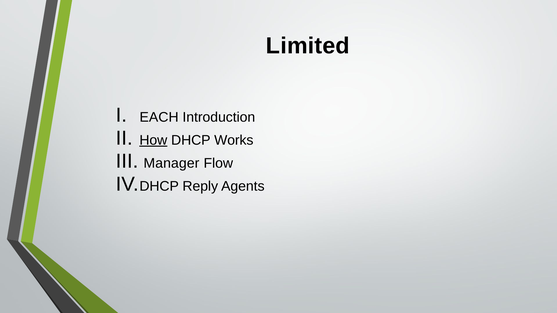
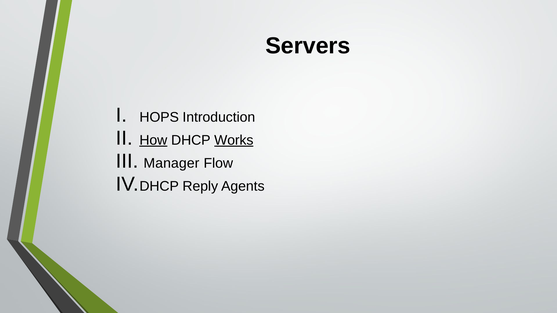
Limited: Limited -> Servers
EACH: EACH -> HOPS
Works underline: none -> present
